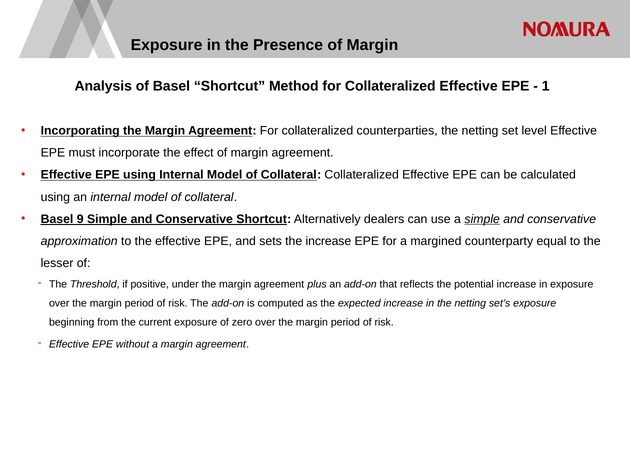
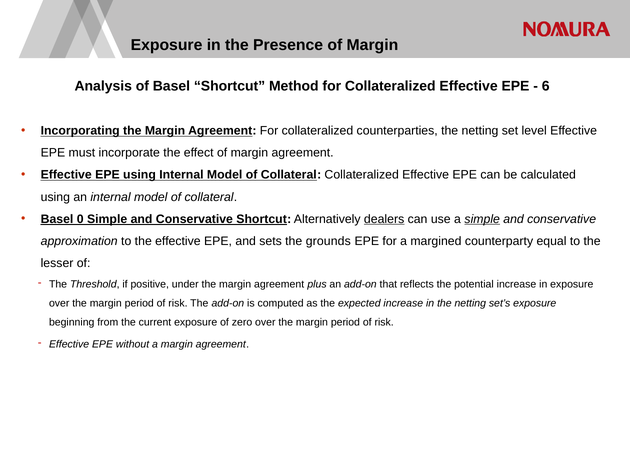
1: 1 -> 6
9: 9 -> 0
dealers underline: none -> present
the increase: increase -> grounds
